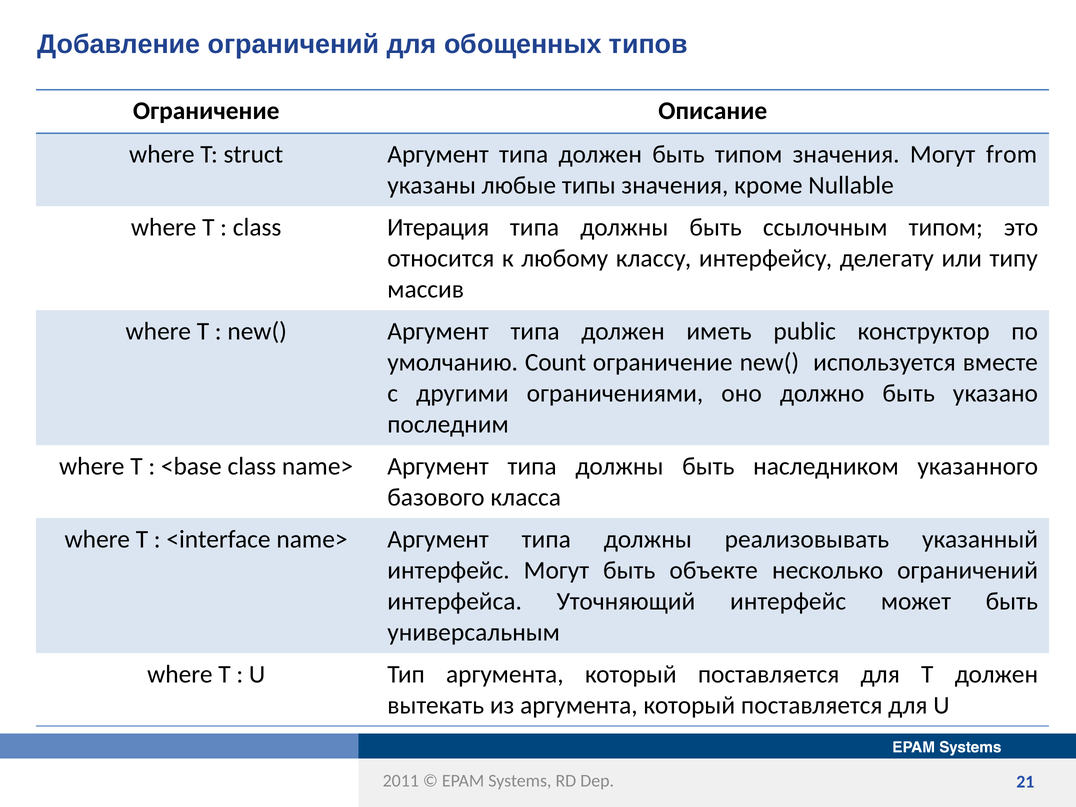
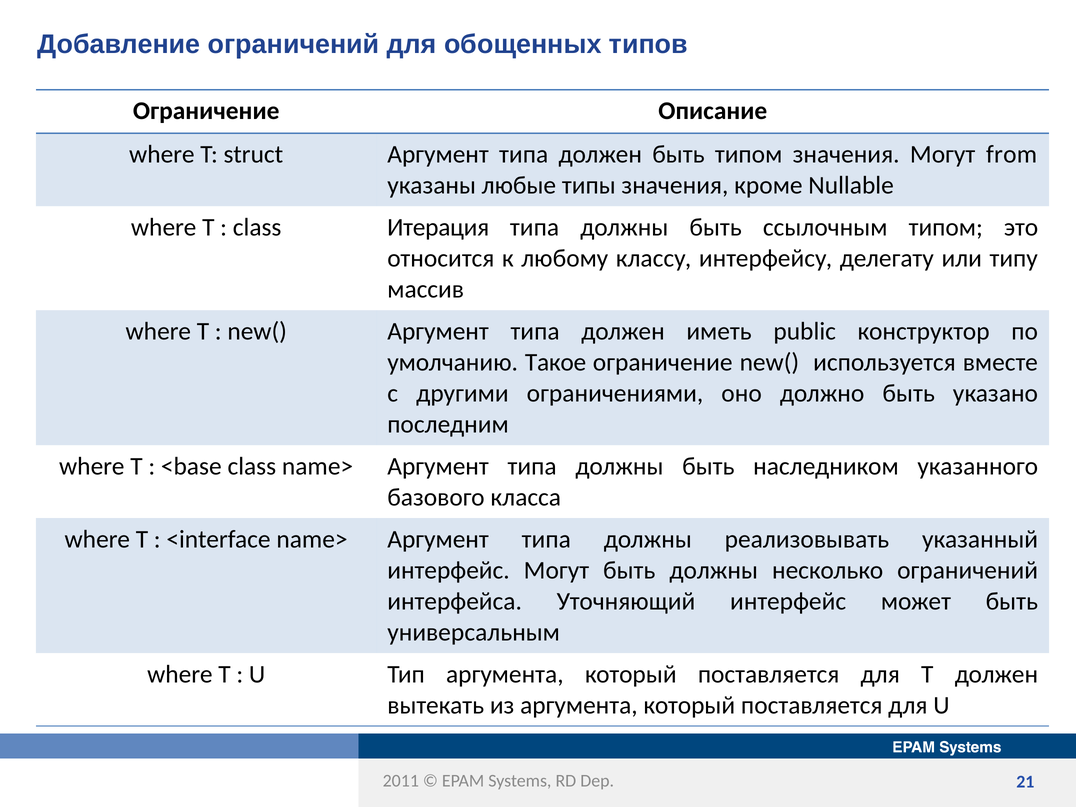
Count: Count -> Такое
быть объекте: объекте -> должны
